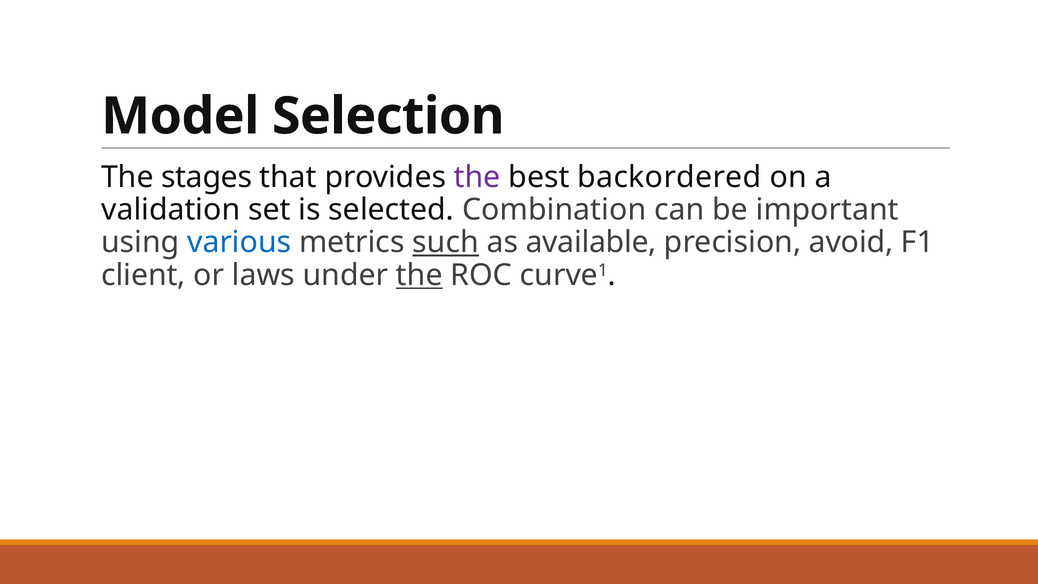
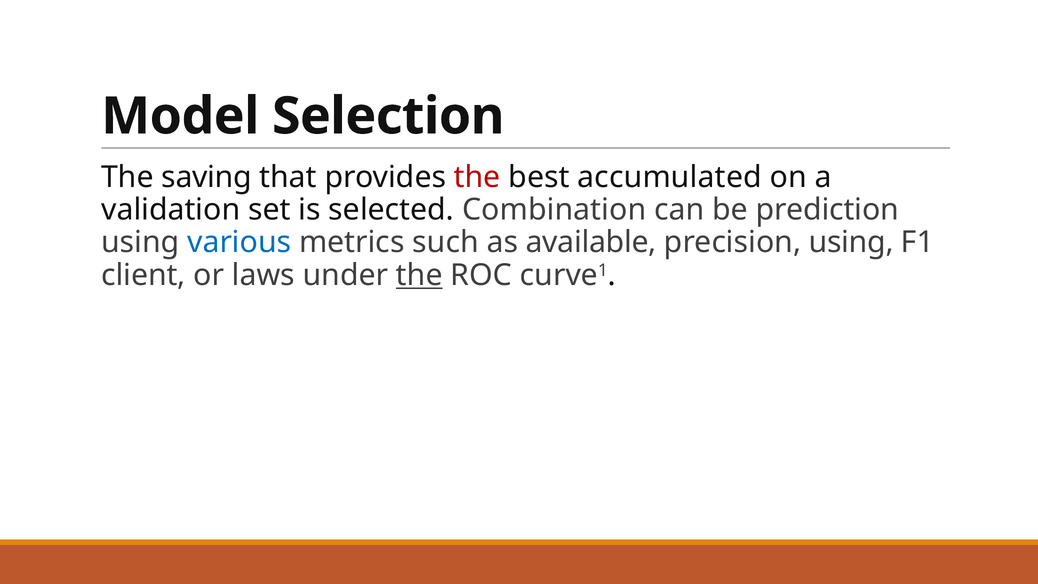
stages: stages -> saving
the at (477, 177) colour: purple -> red
backordered: backordered -> accumulated
important: important -> prediction
such underline: present -> none
precision avoid: avoid -> using
